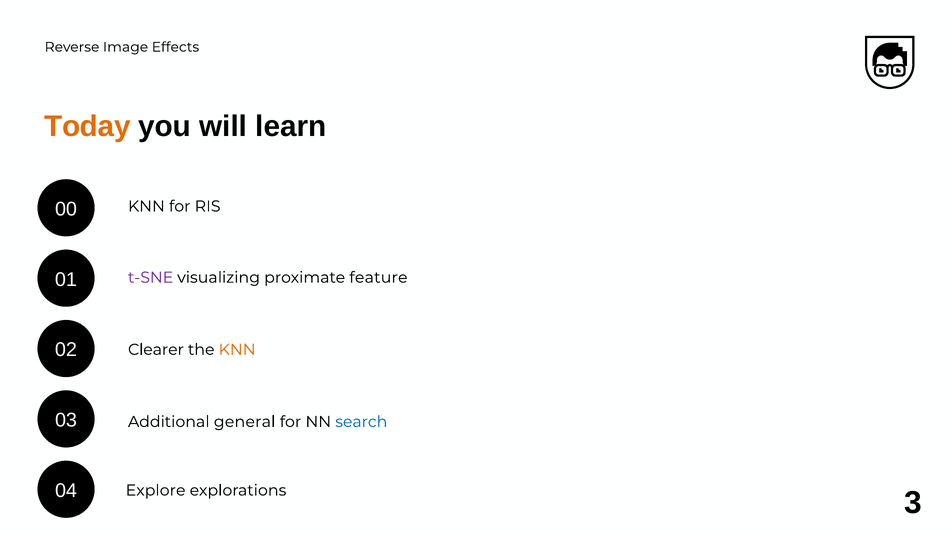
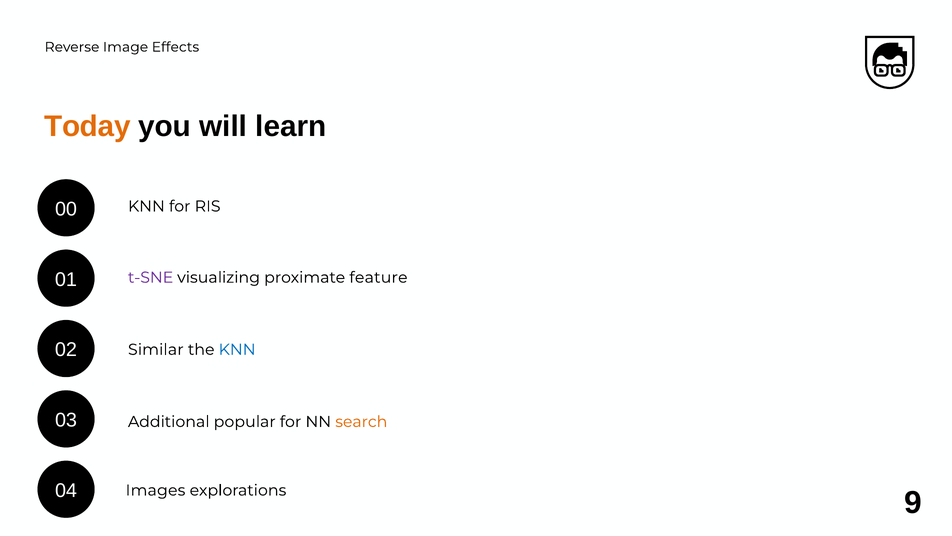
Clearer: Clearer -> Similar
KNN at (237, 349) colour: orange -> blue
general: general -> popular
search colour: blue -> orange
Explore: Explore -> Images
3: 3 -> 9
